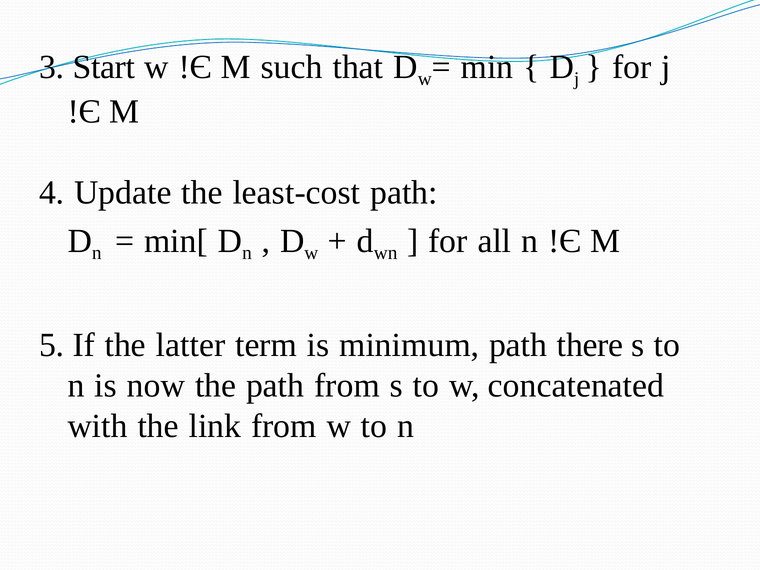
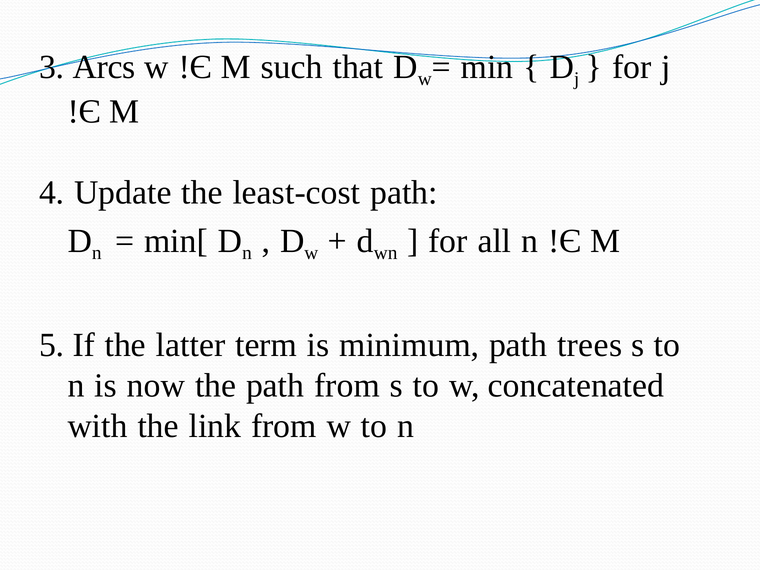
Start: Start -> Arcs
there: there -> trees
